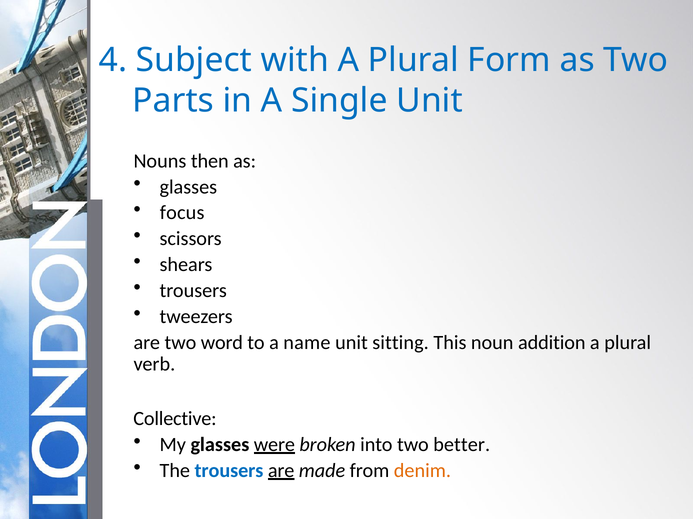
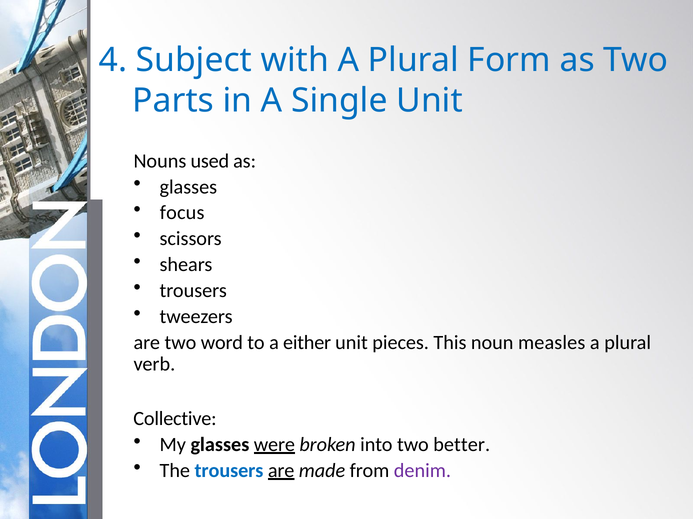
then: then -> used
name: name -> either
sitting: sitting -> pieces
addition: addition -> measles
denim colour: orange -> purple
